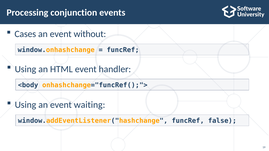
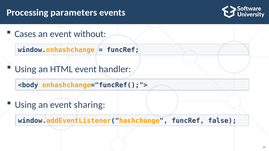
conjunction: conjunction -> parameters
waiting: waiting -> sharing
